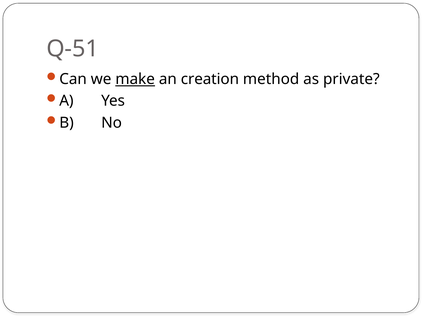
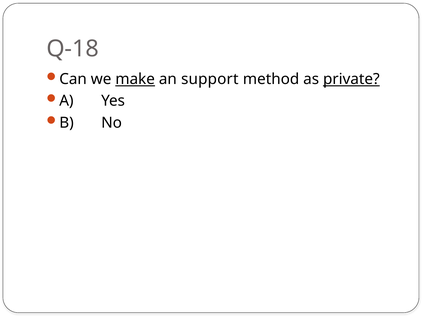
Q-51: Q-51 -> Q-18
creation: creation -> support
private underline: none -> present
